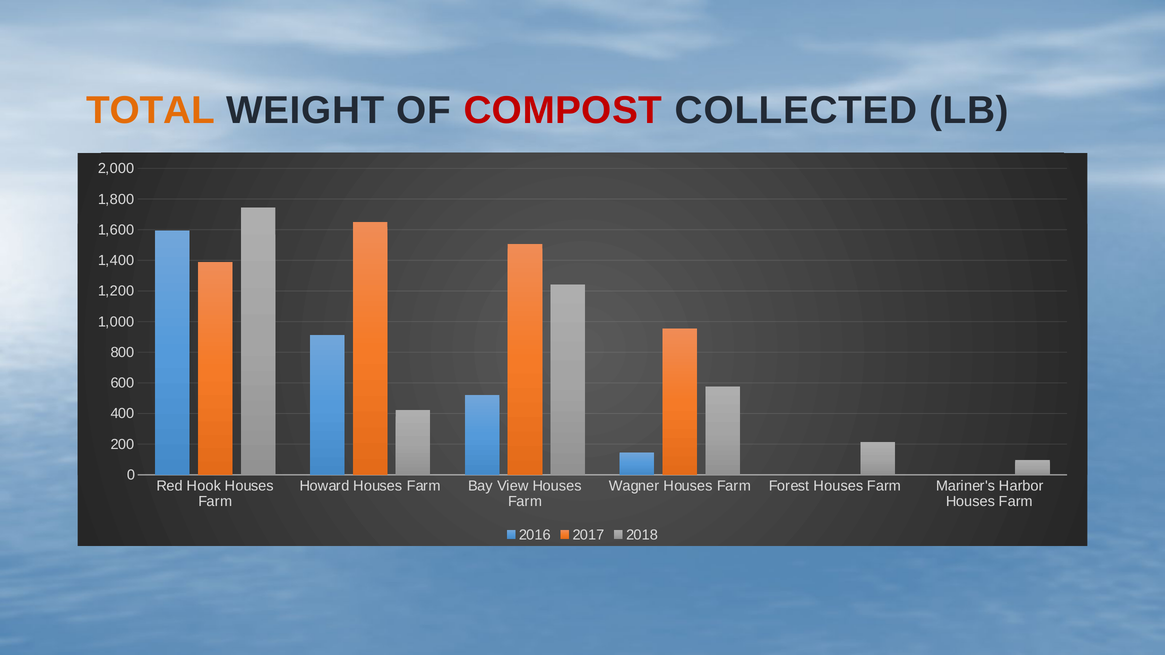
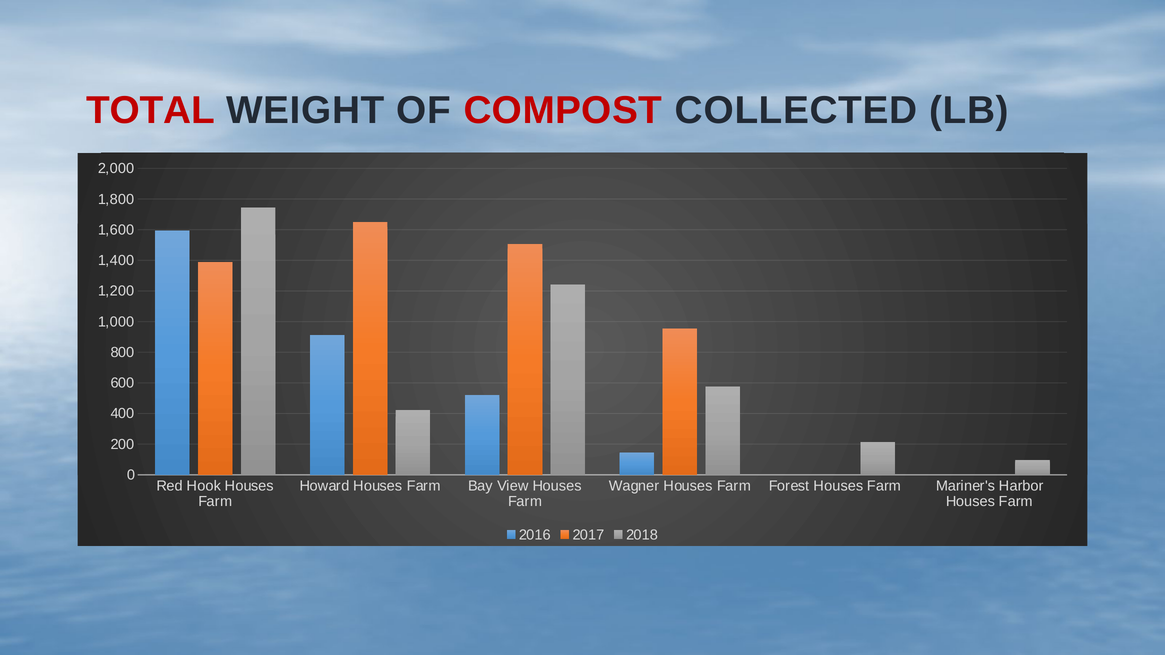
TOTAL colour: orange -> red
